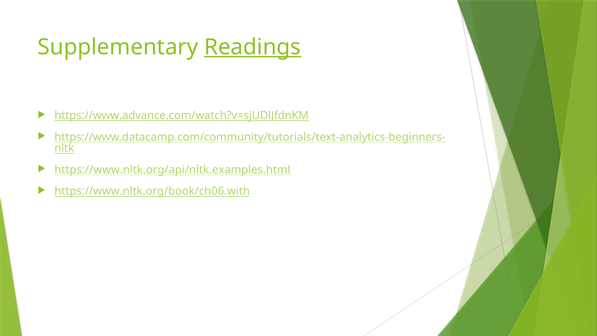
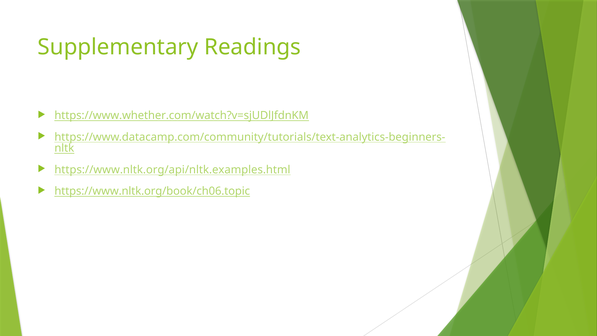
Readings underline: present -> none
https://www.advance.com/watch?v=sjUDlJfdnKM: https://www.advance.com/watch?v=sjUDlJfdnKM -> https://www.whether.com/watch?v=sjUDlJfdnKM
https://www.nltk.org/book/ch06.with: https://www.nltk.org/book/ch06.with -> https://www.nltk.org/book/ch06.topic
